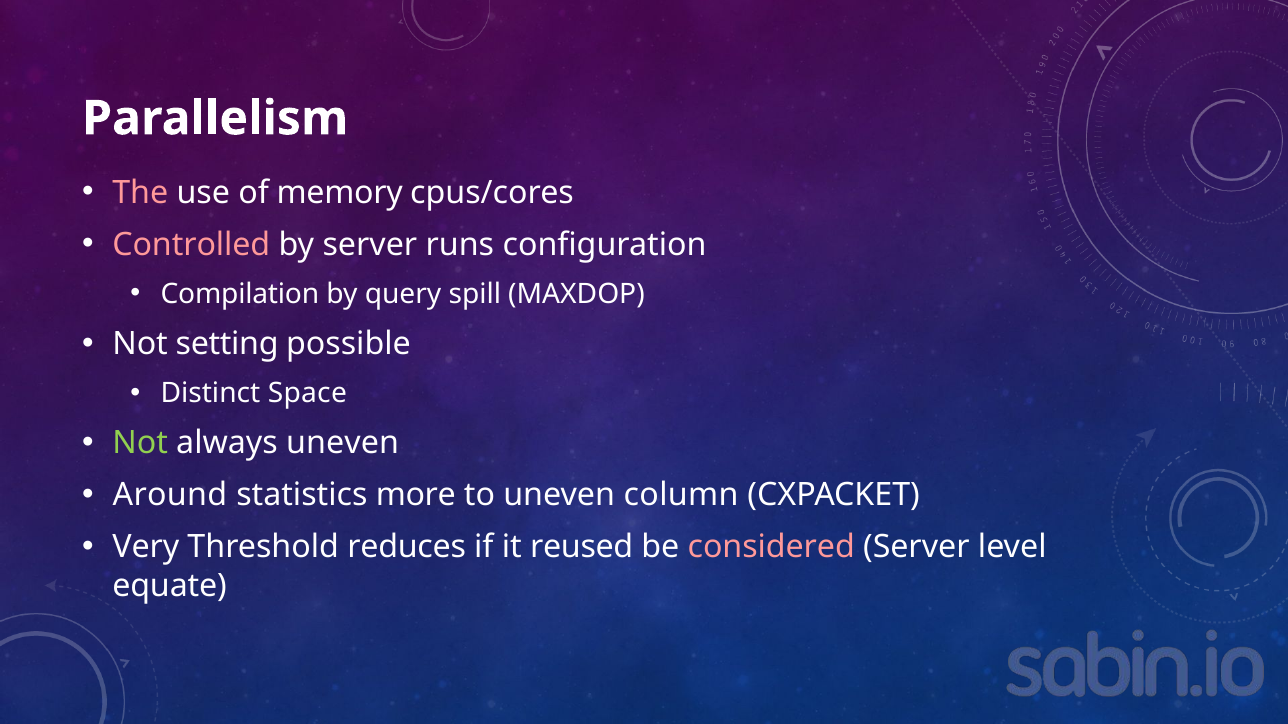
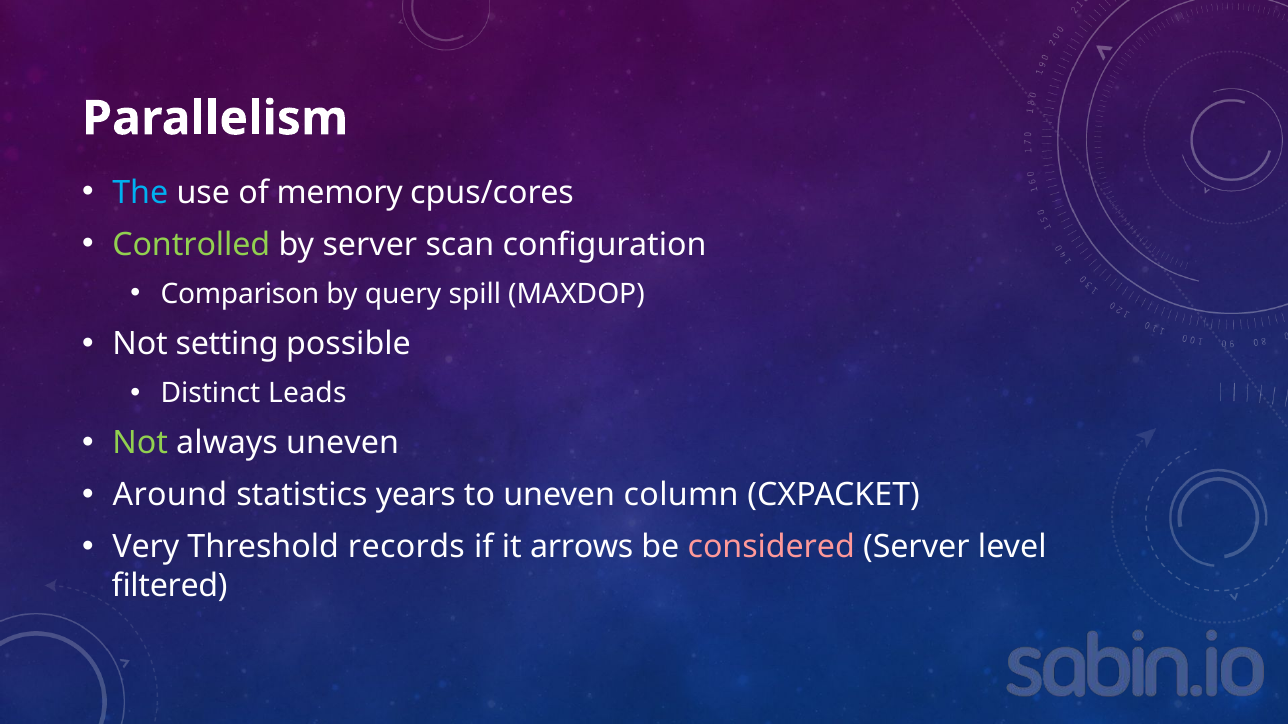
The colour: pink -> light blue
Controlled colour: pink -> light green
runs: runs -> scan
Compilation: Compilation -> Comparison
Space: Space -> Leads
more: more -> years
reduces: reduces -> records
reused: reused -> arrows
equate: equate -> filtered
